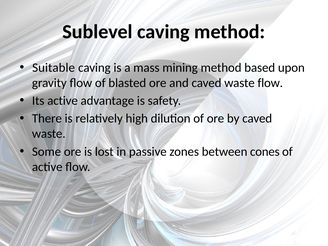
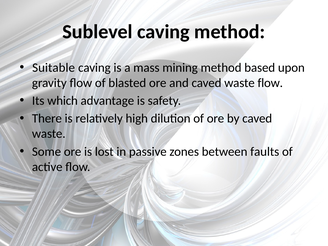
Its active: active -> which
cones: cones -> faults
